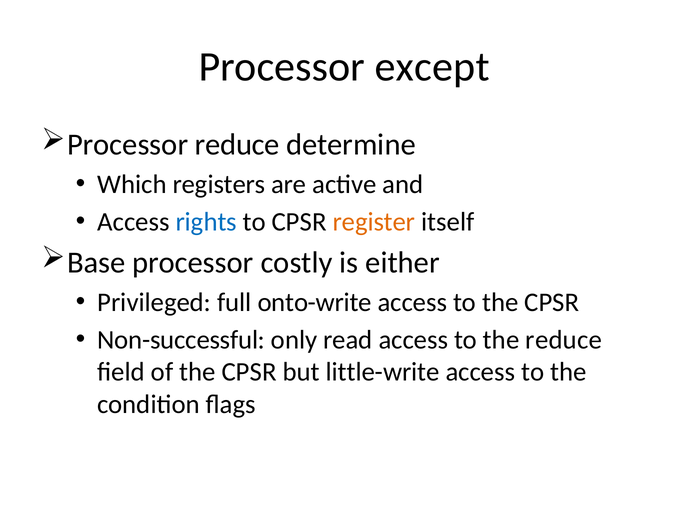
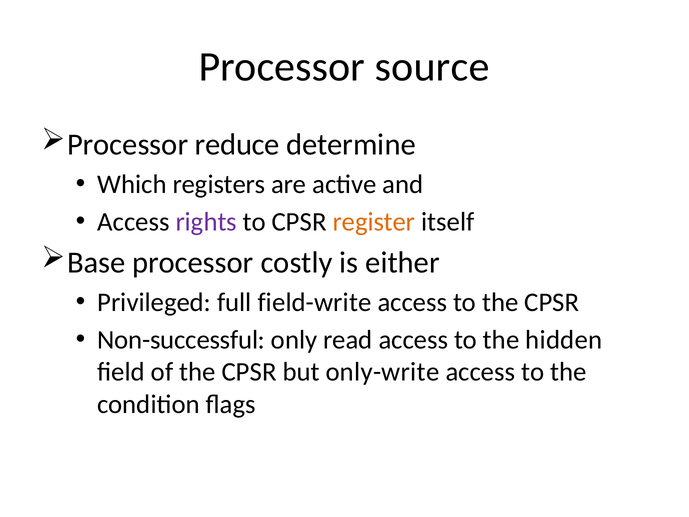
except: except -> source
rights colour: blue -> purple
onto-write: onto-write -> field-write
the reduce: reduce -> hidden
little-write: little-write -> only-write
